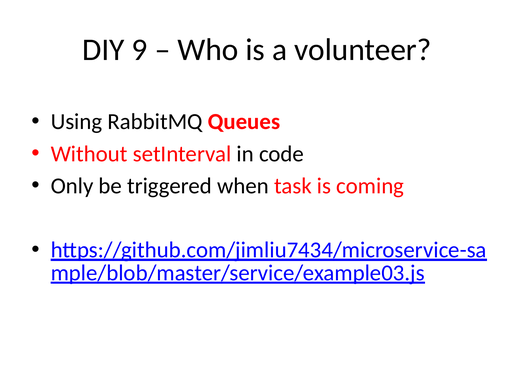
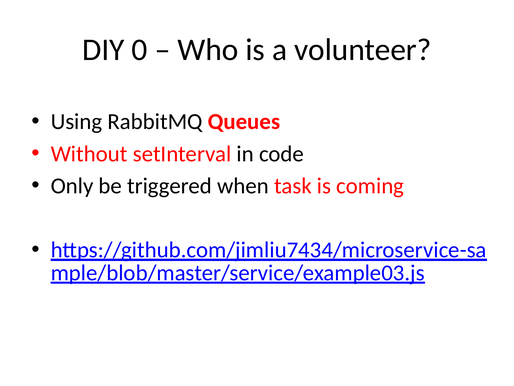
9: 9 -> 0
